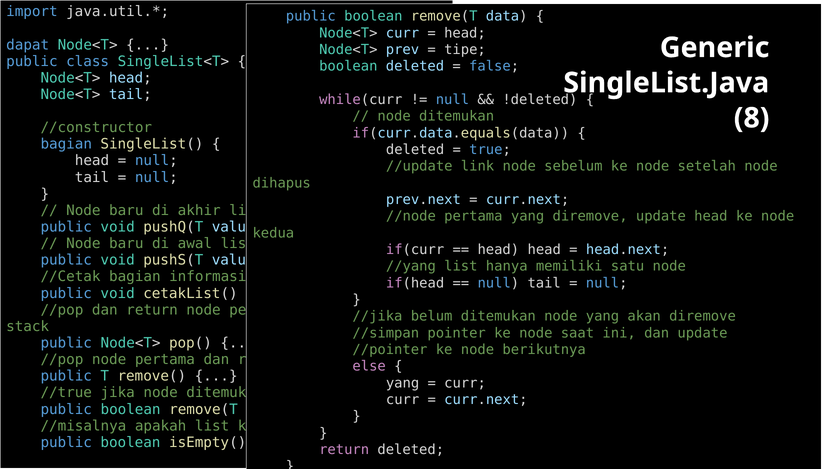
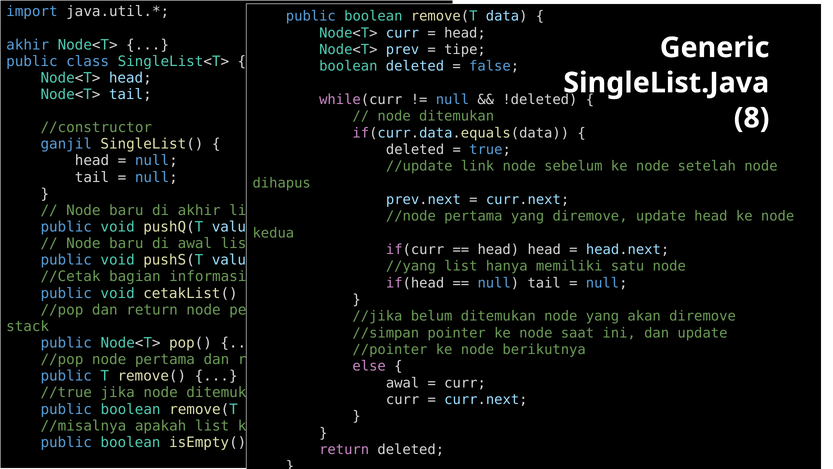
dapat at (28, 45): dapat -> akhir
bagian at (66, 144): bagian -> ganjil
yang at (403, 383): yang -> awal
